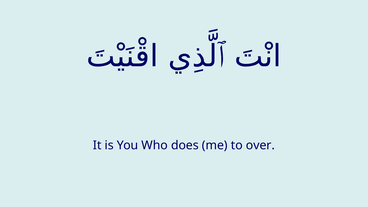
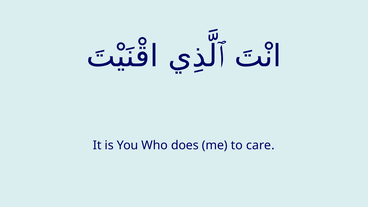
over: over -> care
